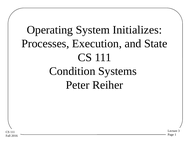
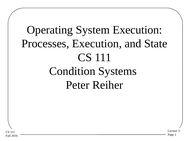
System Initializes: Initializes -> Execution
